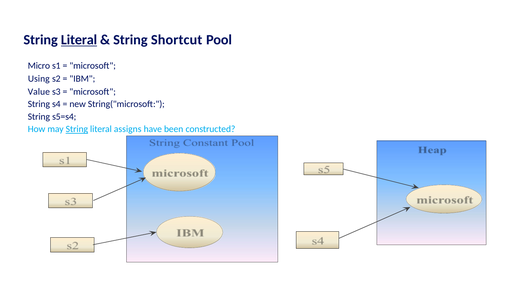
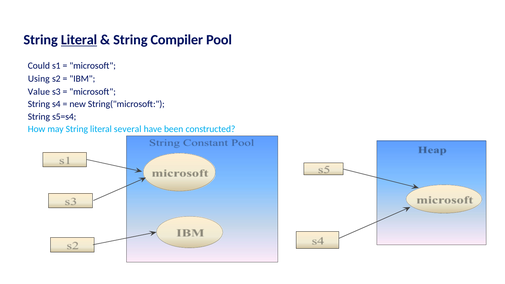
Shortcut: Shortcut -> Compiler
Micro: Micro -> Could
String at (77, 129) underline: present -> none
assigns: assigns -> several
